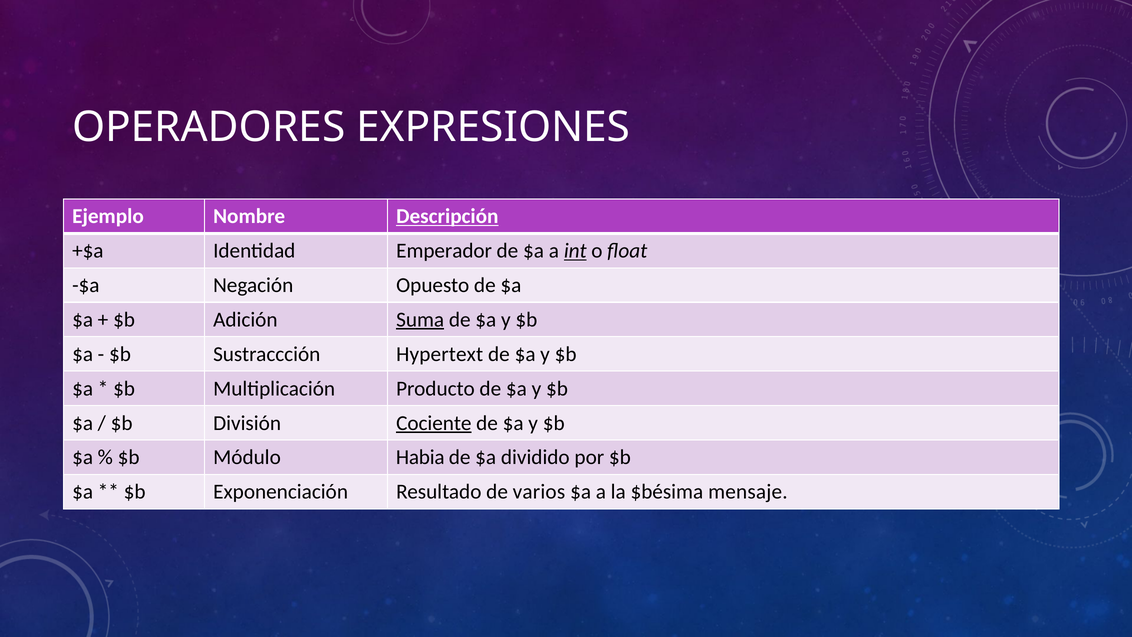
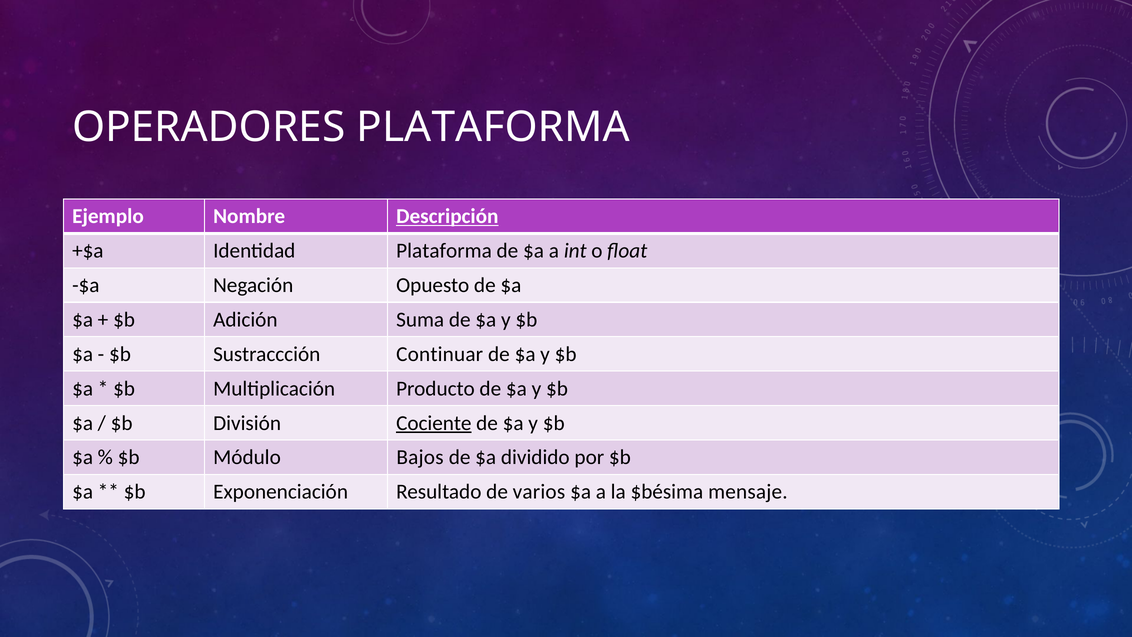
OPERADORES EXPRESIONES: EXPRESIONES -> PLATAFORMA
Identidad Emperador: Emperador -> Plataforma
int underline: present -> none
Suma underline: present -> none
Hypertext: Hypertext -> Continuar
Habia: Habia -> Bajos
